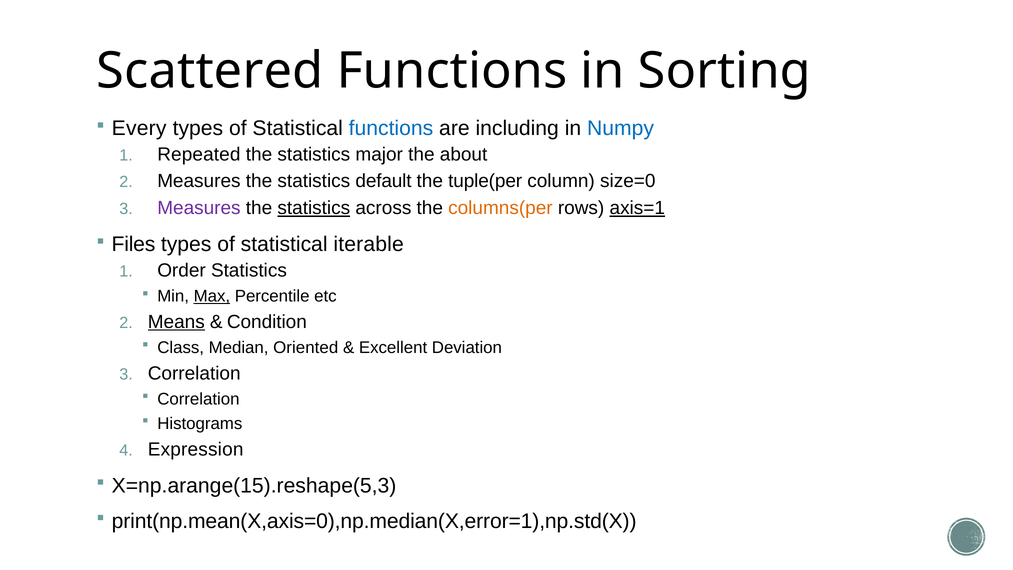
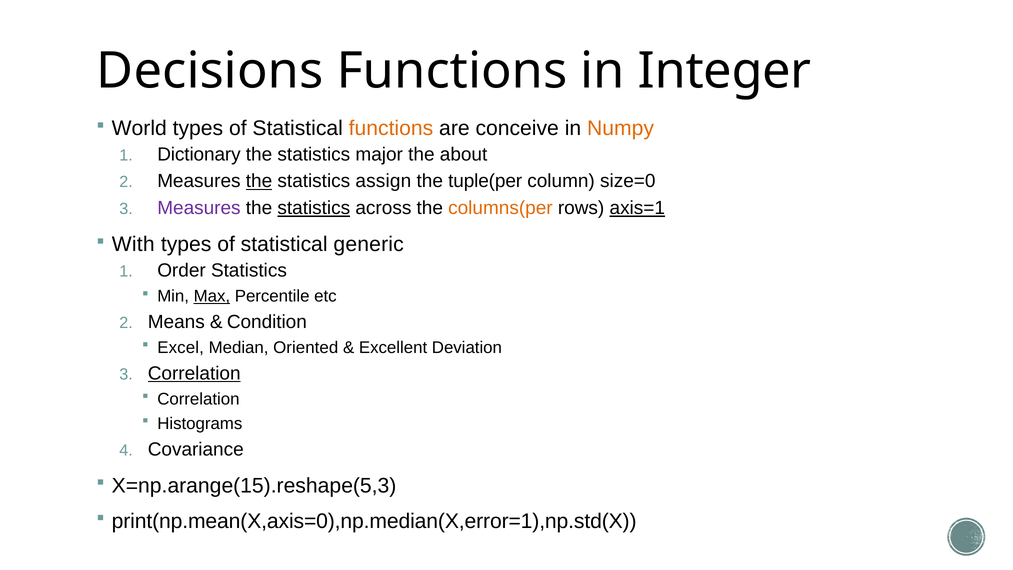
Scattered: Scattered -> Decisions
Sorting: Sorting -> Integer
Every: Every -> World
functions at (391, 128) colour: blue -> orange
including: including -> conceive
Numpy colour: blue -> orange
Repeated: Repeated -> Dictionary
the at (259, 181) underline: none -> present
default: default -> assign
Files: Files -> With
iterable: iterable -> generic
Means underline: present -> none
Class: Class -> Excel
Correlation at (194, 373) underline: none -> present
Expression: Expression -> Covariance
